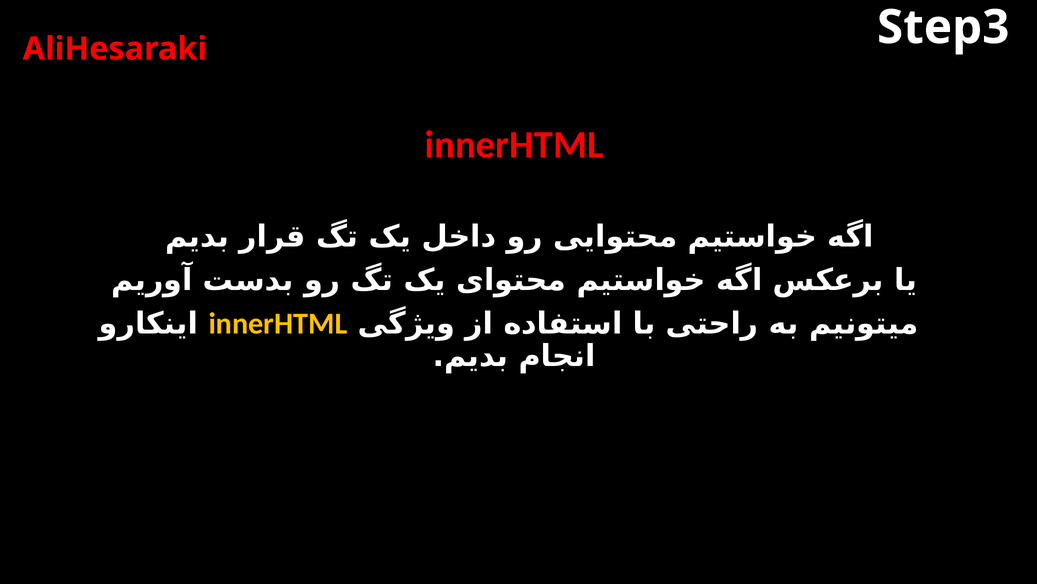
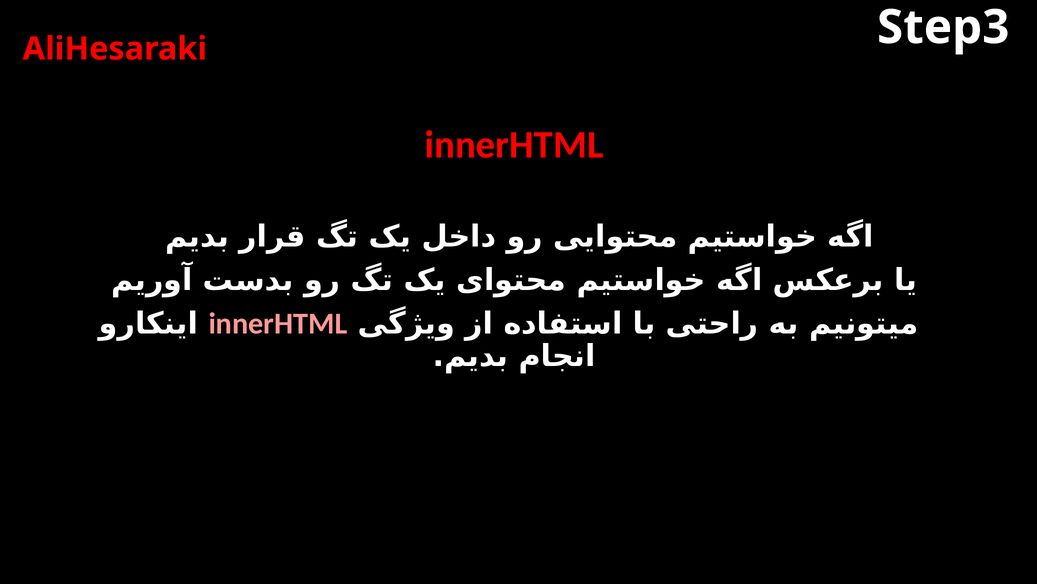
innerHTML at (278, 323) colour: yellow -> pink
